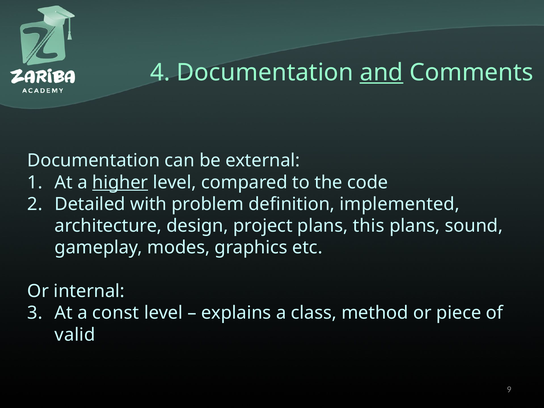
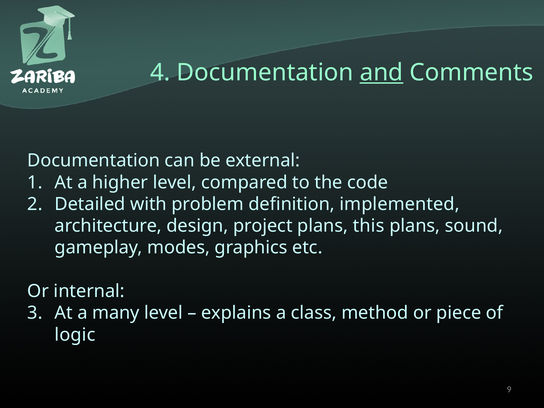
higher underline: present -> none
const: const -> many
valid: valid -> logic
